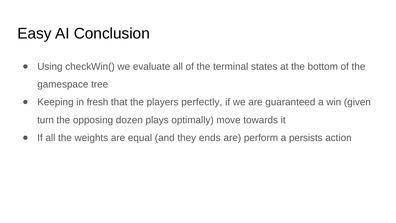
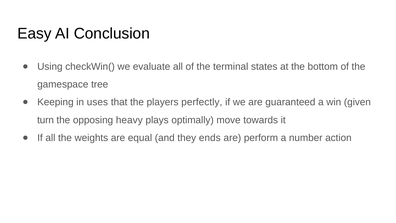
fresh: fresh -> uses
dozen: dozen -> heavy
persists: persists -> number
